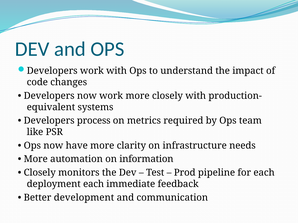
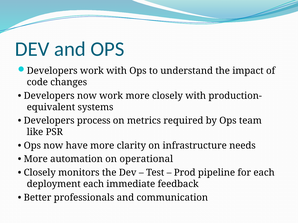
information: information -> operational
development: development -> professionals
